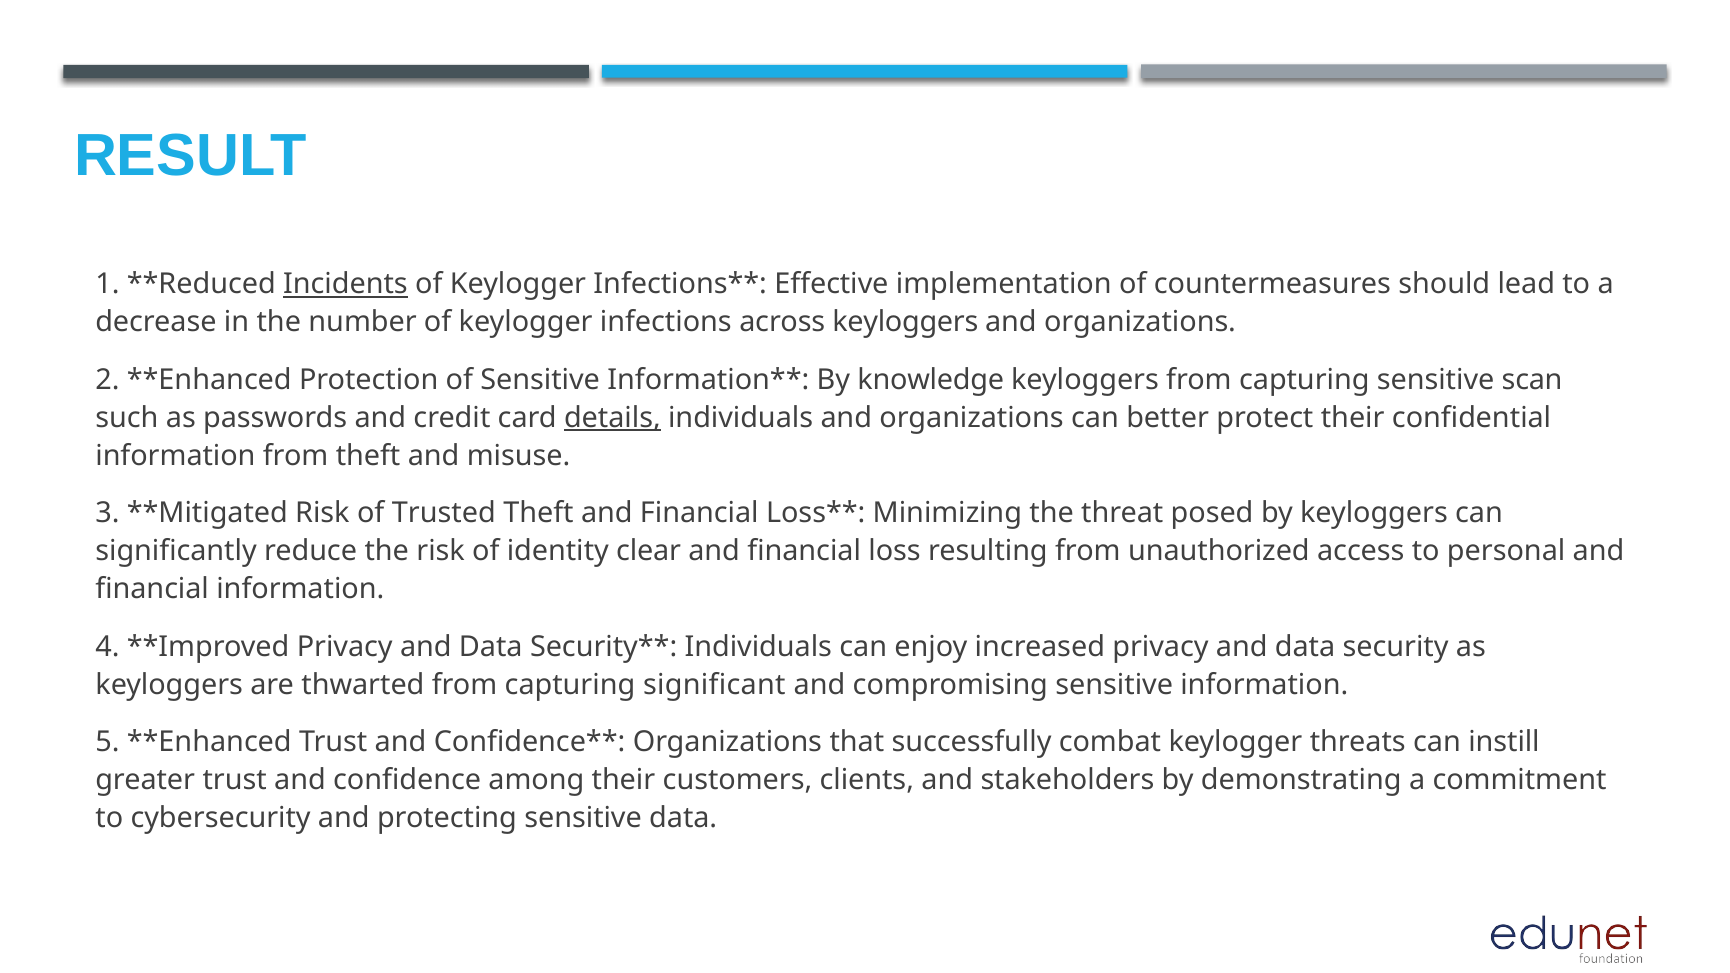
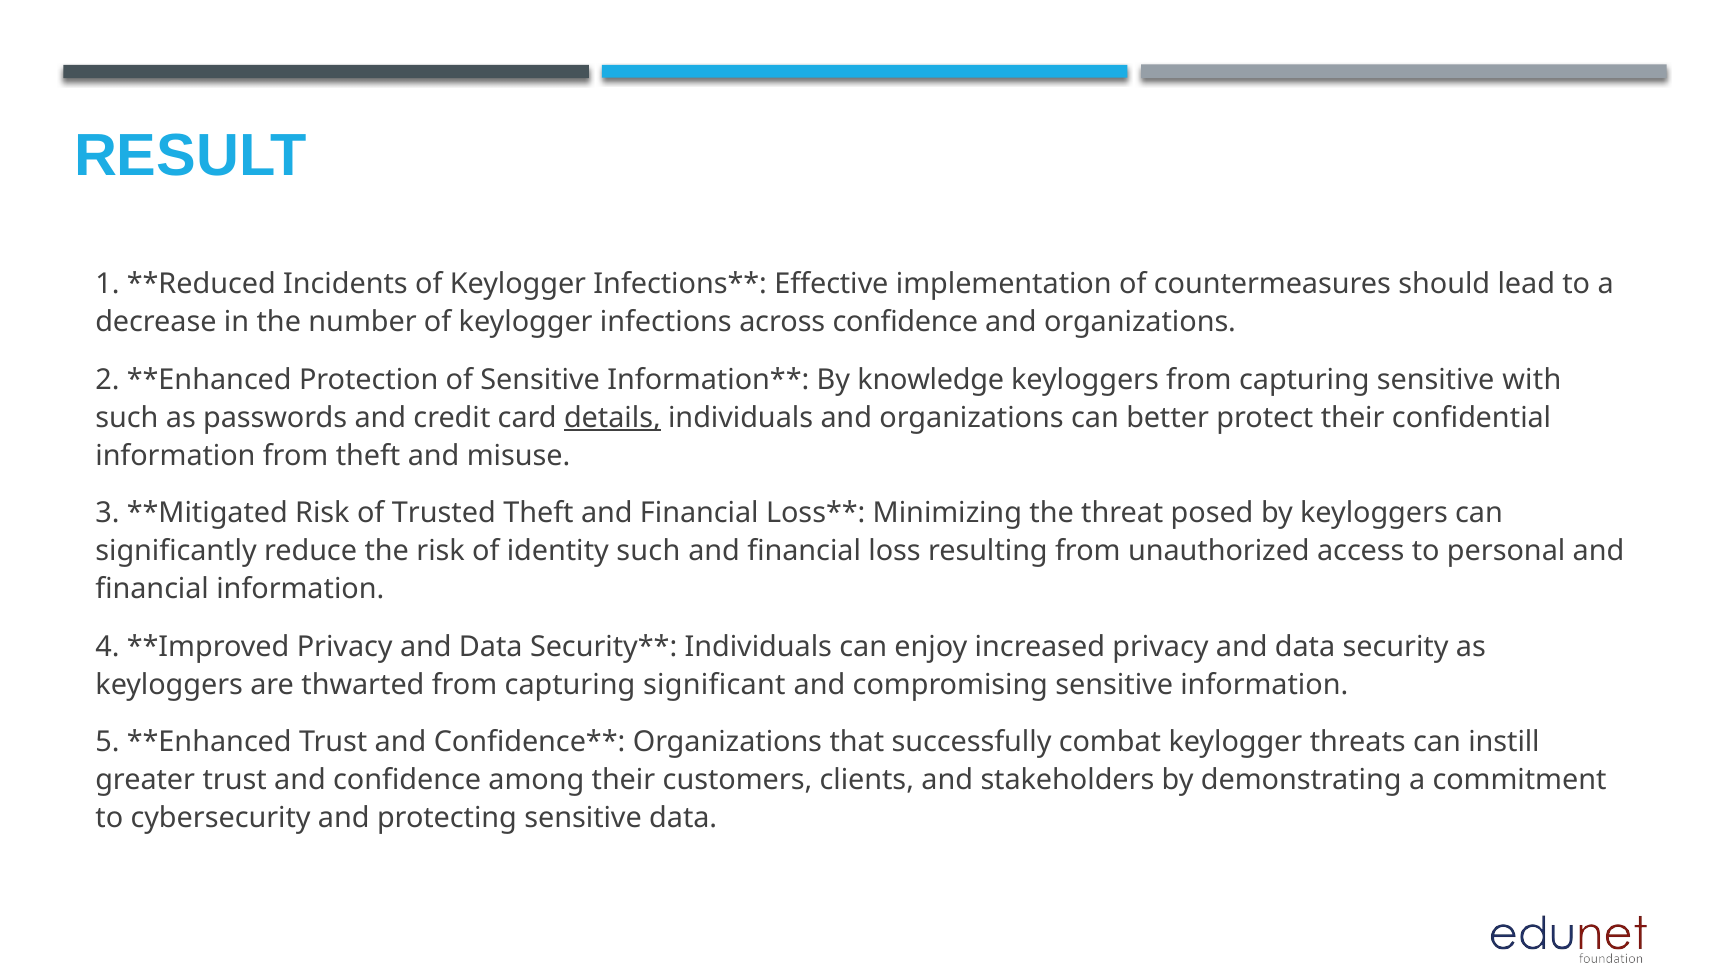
Incidents underline: present -> none
across keyloggers: keyloggers -> confidence
scan: scan -> with
identity clear: clear -> such
